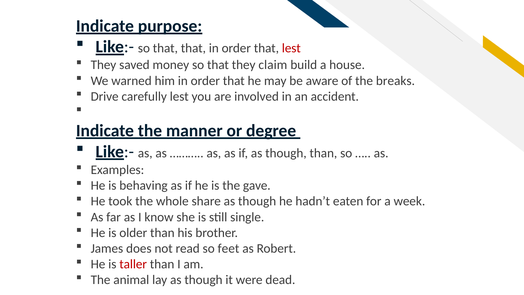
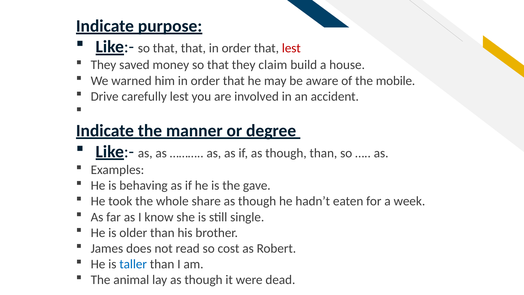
breaks: breaks -> mobile
feet: feet -> cost
taller colour: red -> blue
